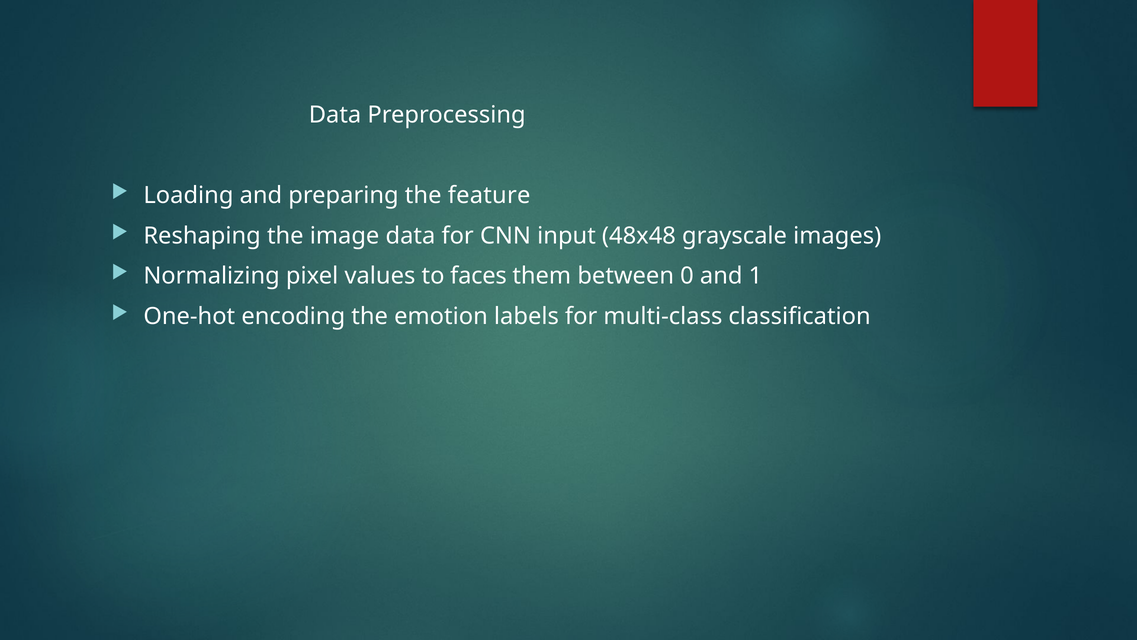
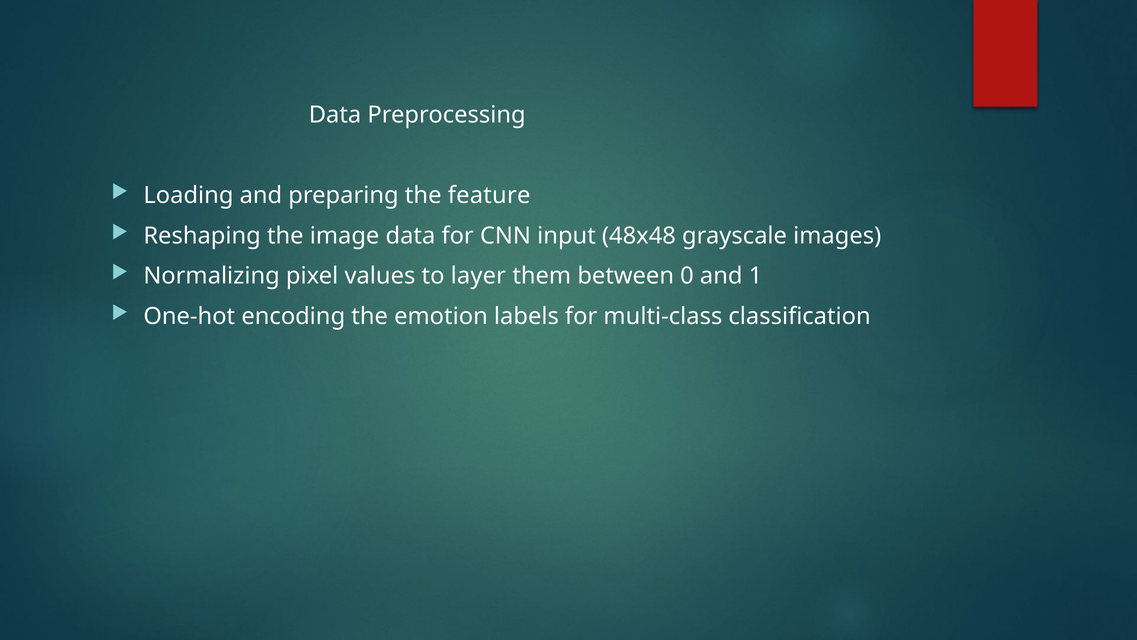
faces: faces -> layer
